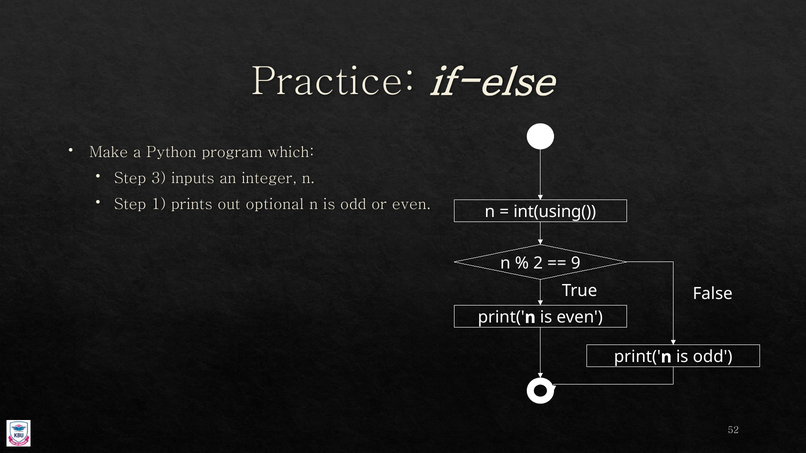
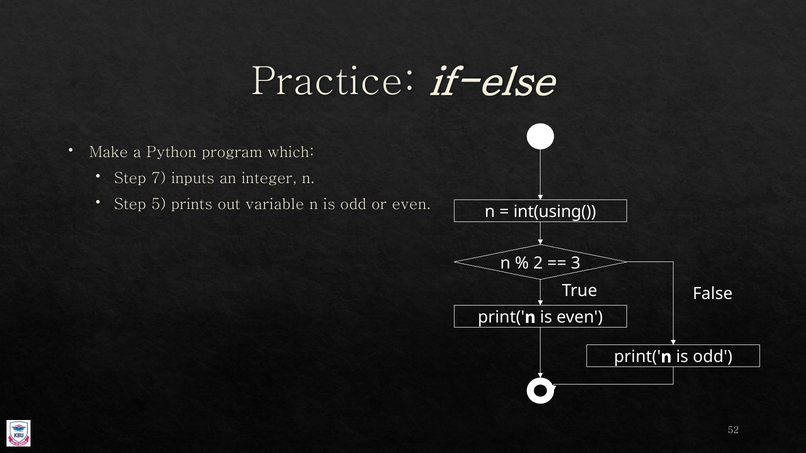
3: 3 -> 7
1: 1 -> 5
optional: optional -> variable
9: 9 -> 3
